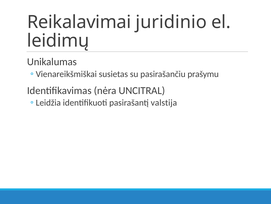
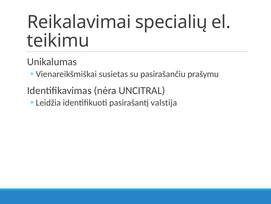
juridinio: juridinio -> specialių
leidimų: leidimų -> teikimu
